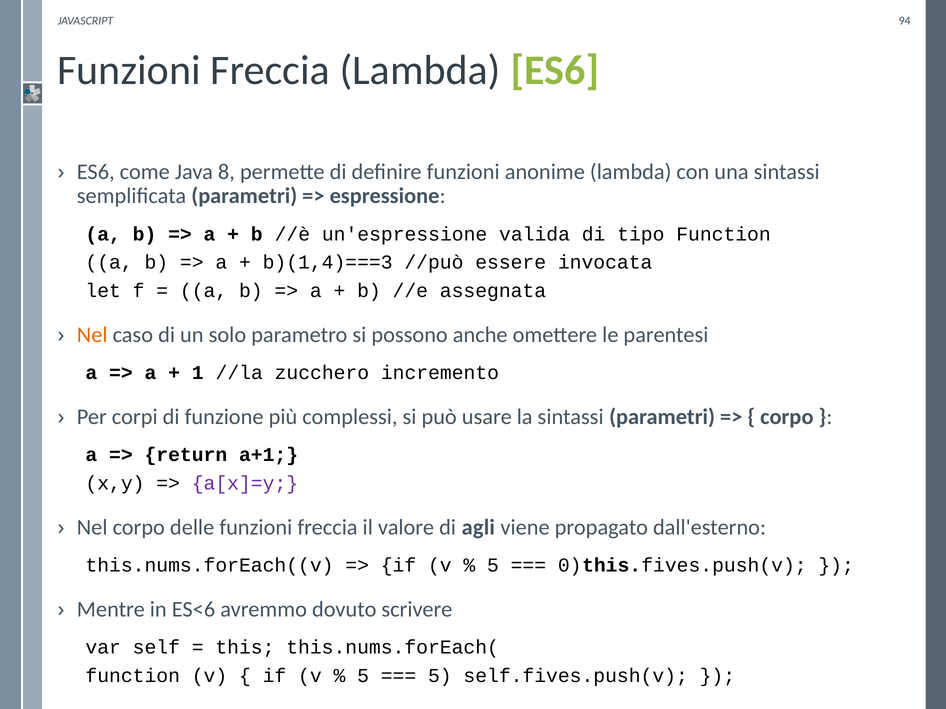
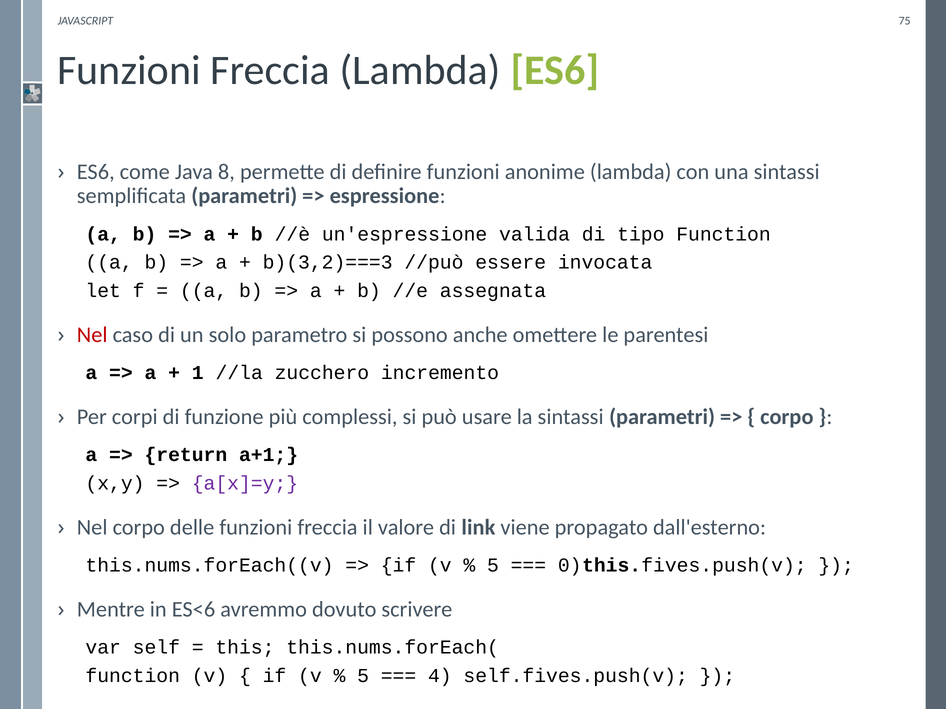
94: 94 -> 75
b)(1,4)===3: b)(1,4)===3 -> b)(3,2)===3
Nel at (92, 335) colour: orange -> red
agli: agli -> link
5 at (440, 676): 5 -> 4
